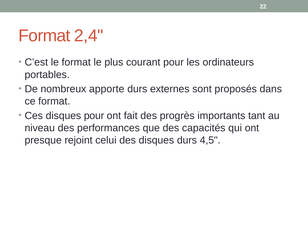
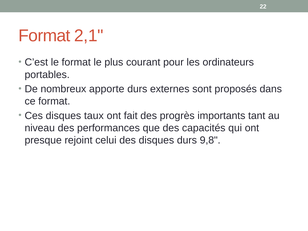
2,4: 2,4 -> 2,1
disques pour: pour -> taux
4,5: 4,5 -> 9,8
